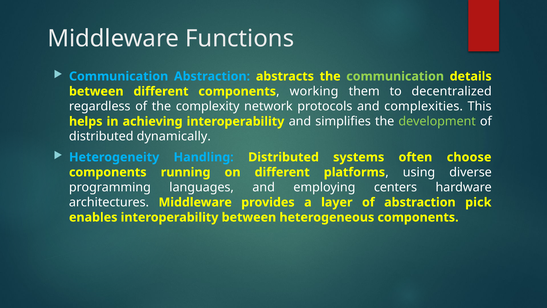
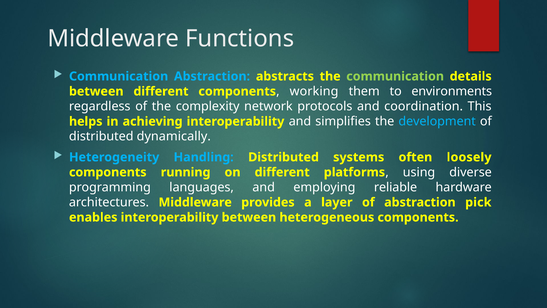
decentralized: decentralized -> environments
complexities: complexities -> coordination
development colour: light green -> light blue
choose: choose -> loosely
centers: centers -> reliable
